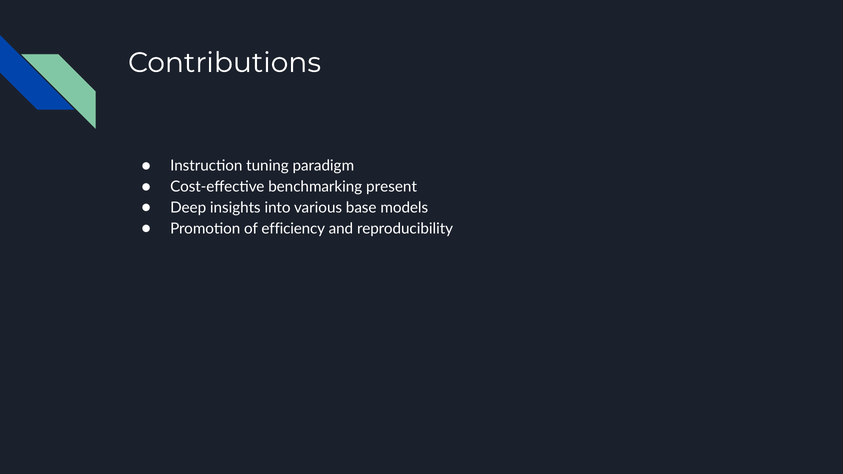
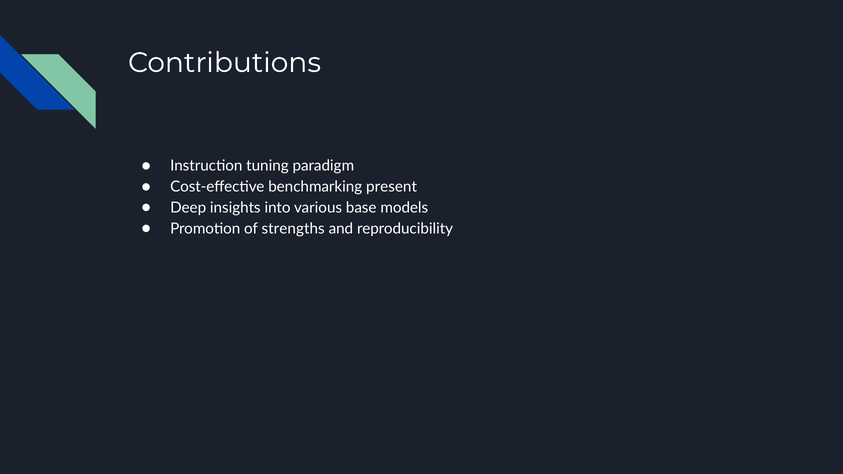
efficiency: efficiency -> strengths
